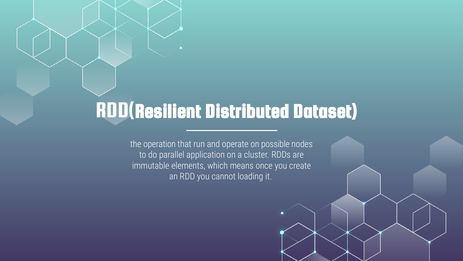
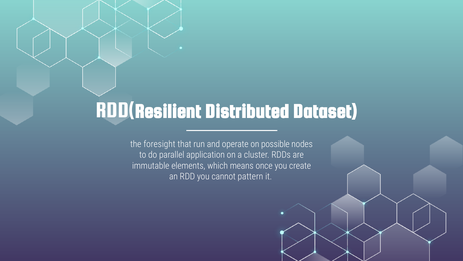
operation: operation -> foresight
loading: loading -> pattern
